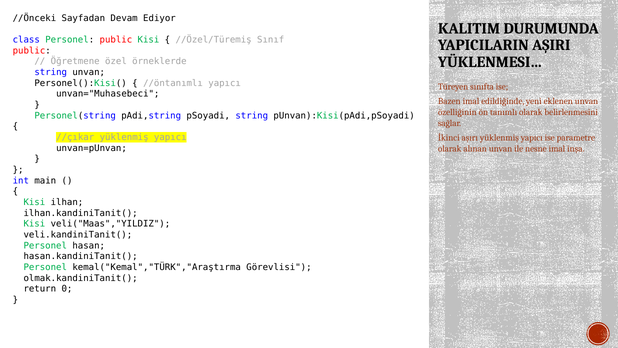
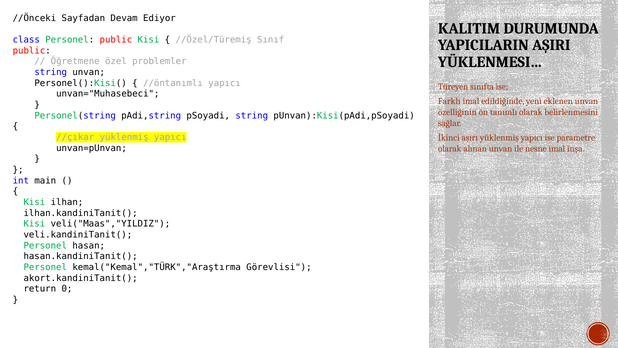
örneklerde: örneklerde -> problemler
Bazen: Bazen -> Farklı
olmak.kandiniTanit(: olmak.kandiniTanit( -> akort.kandiniTanit(
